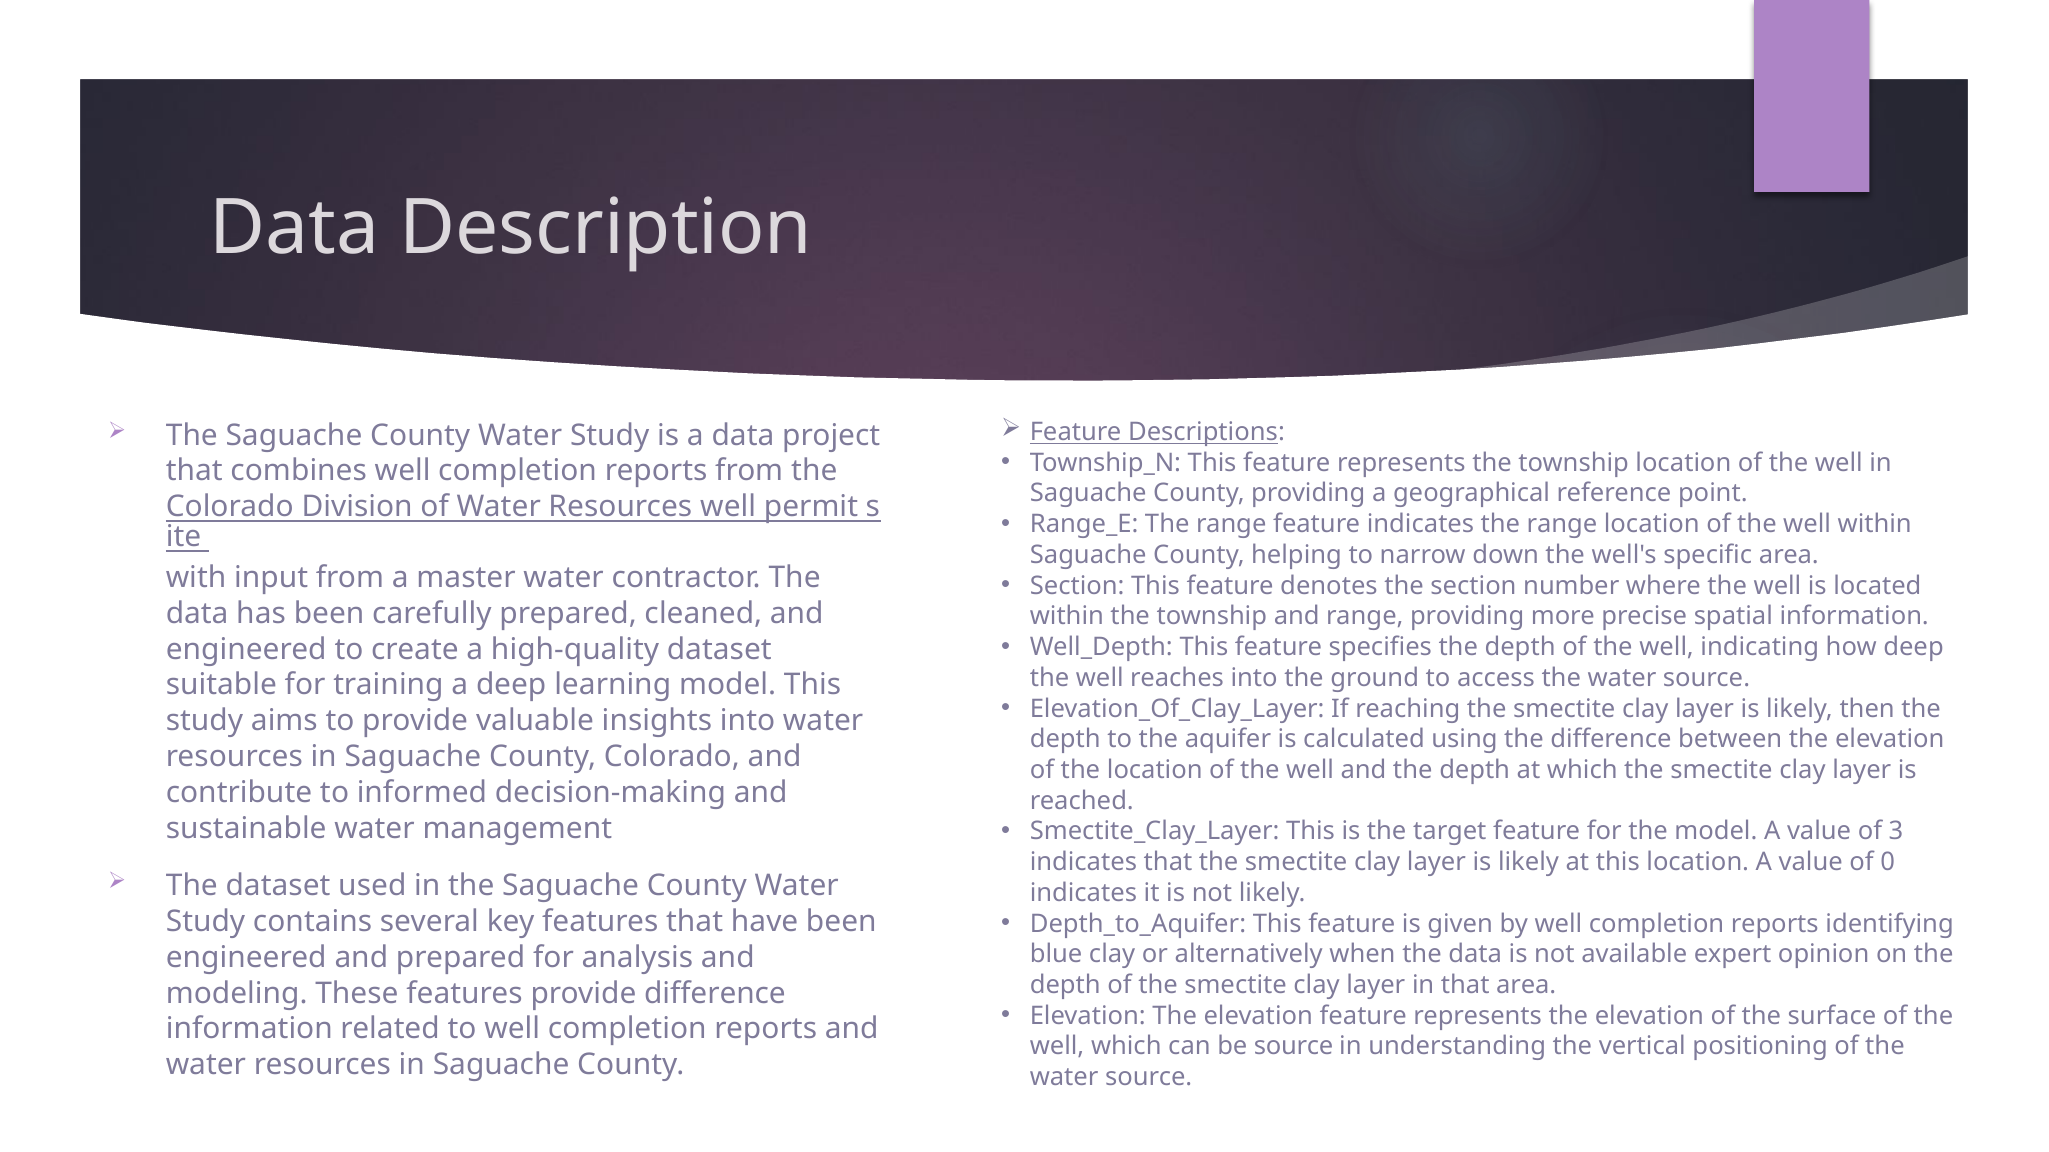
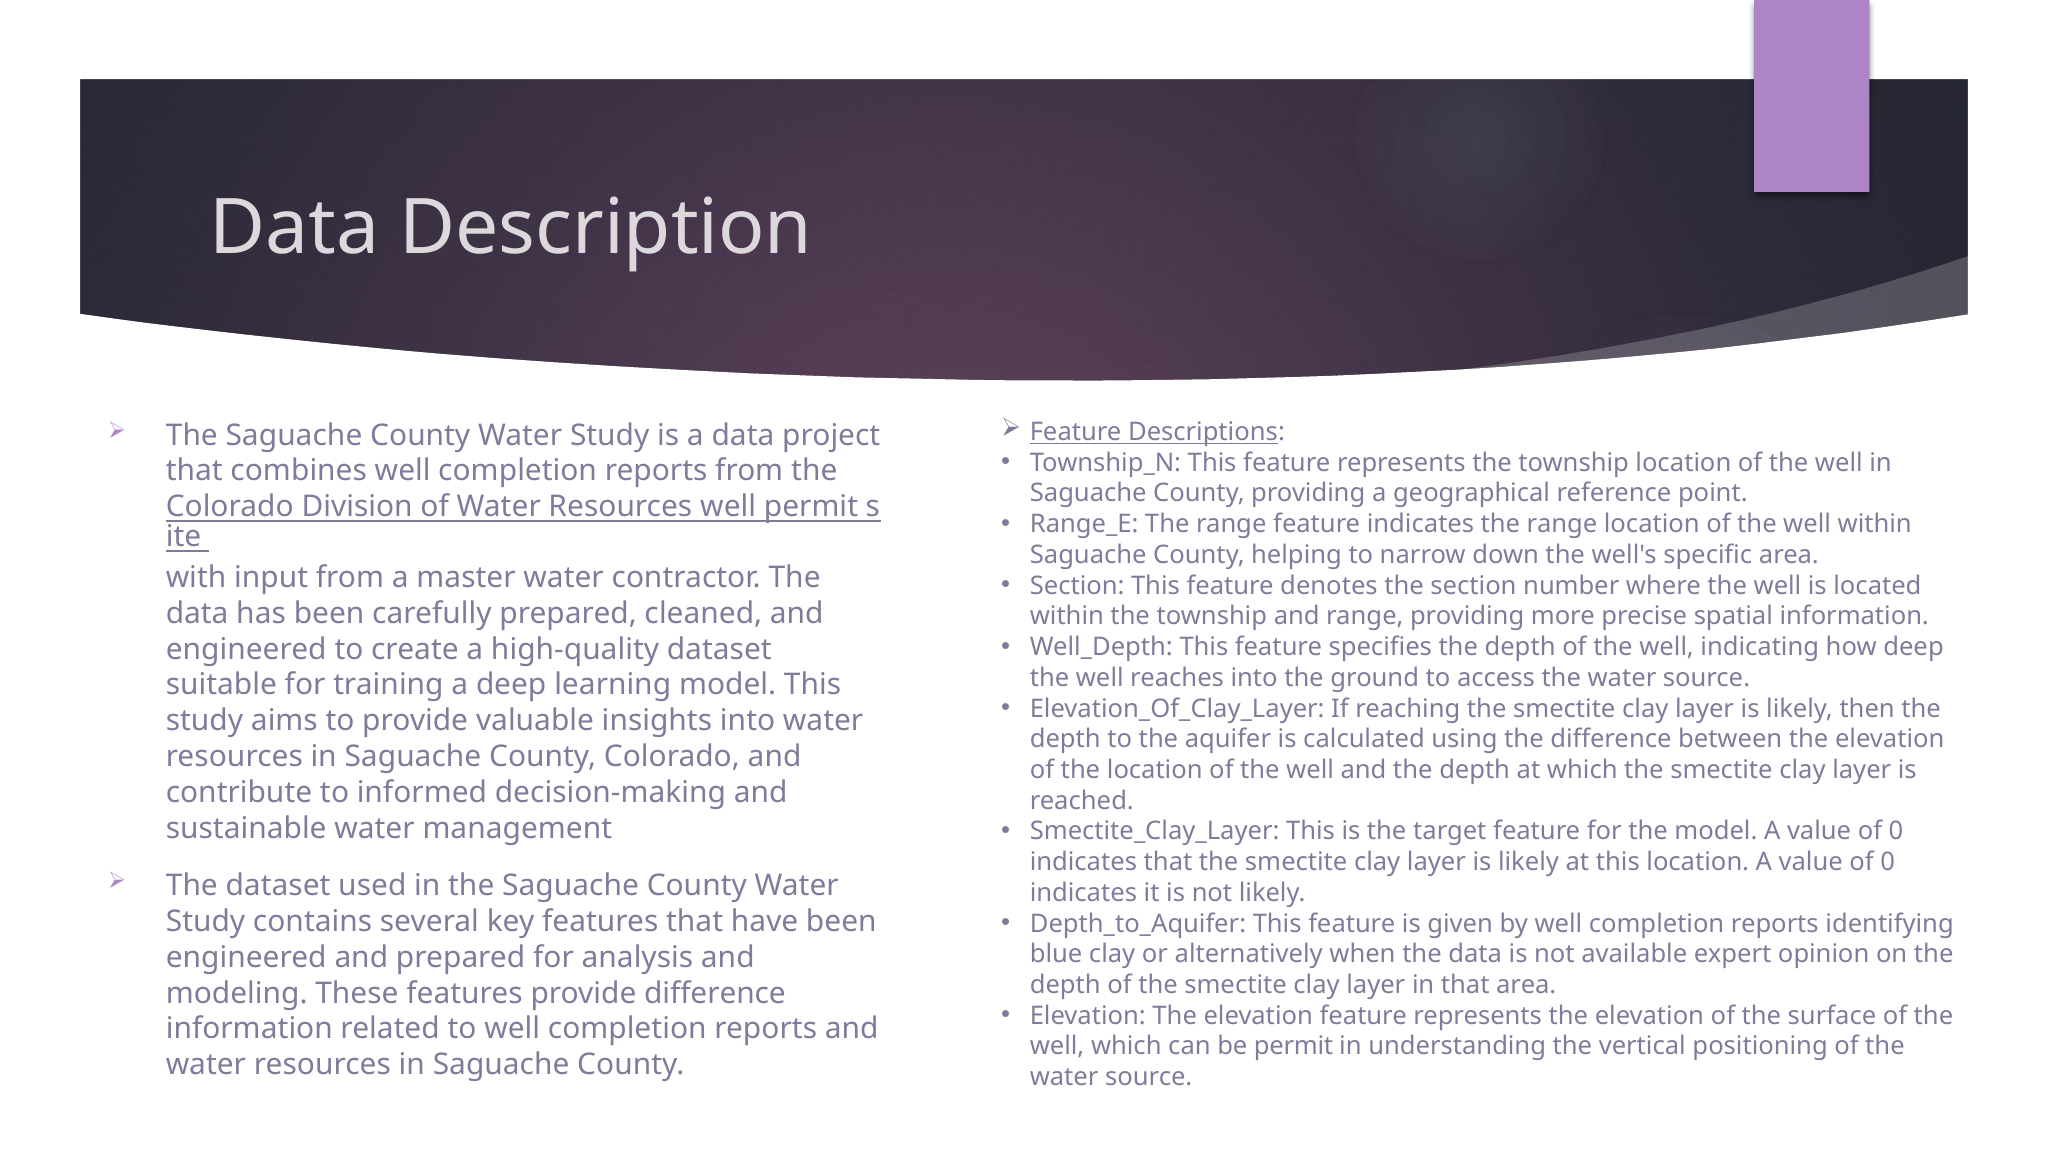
3 at (1896, 832): 3 -> 0
be source: source -> permit
